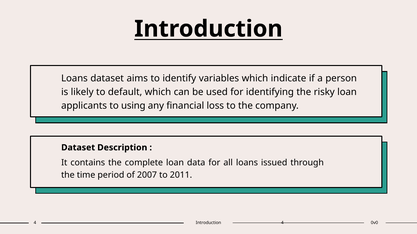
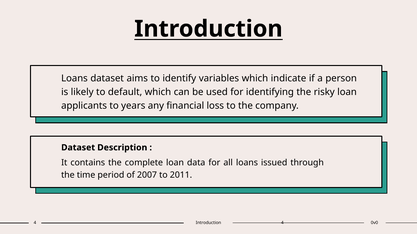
using: using -> years
